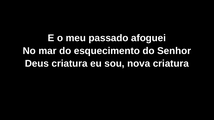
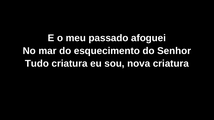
Deus: Deus -> Tudo
